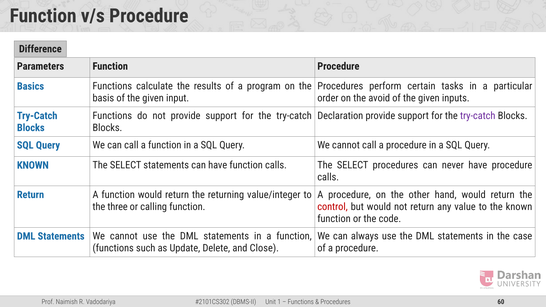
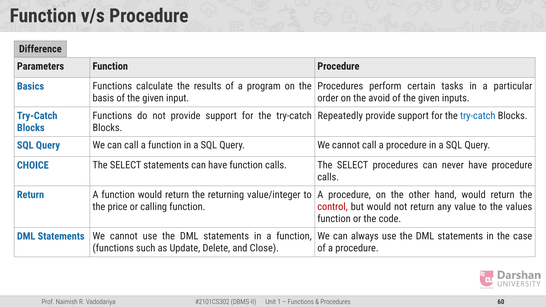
Declaration: Declaration -> Repeatedly
try-catch at (478, 116) colour: purple -> blue
KNOWN at (33, 165): KNOWN -> CHOICE
three: three -> price
the known: known -> values
